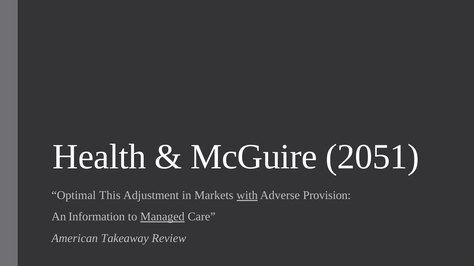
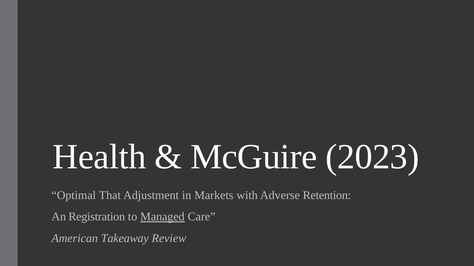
2051: 2051 -> 2023
This: This -> That
with underline: present -> none
Provision: Provision -> Retention
Information: Information -> Registration
